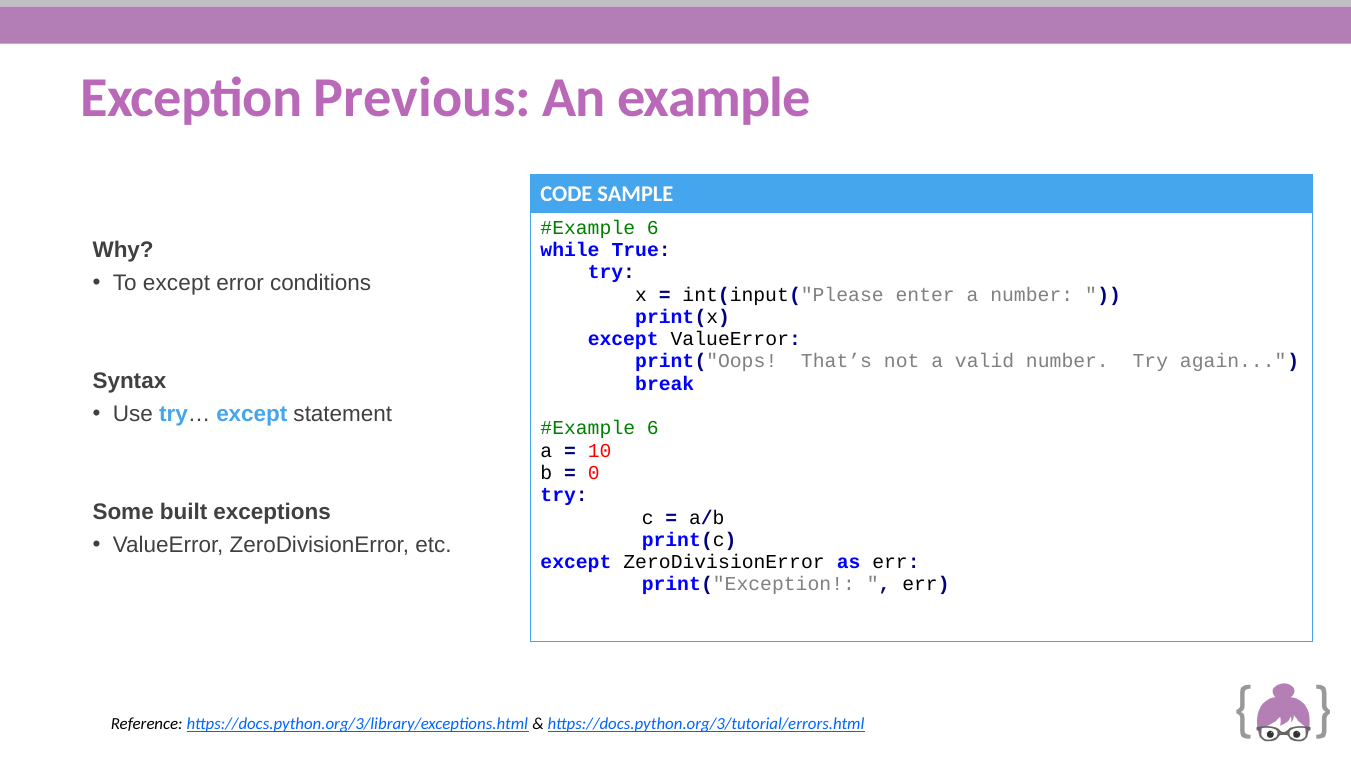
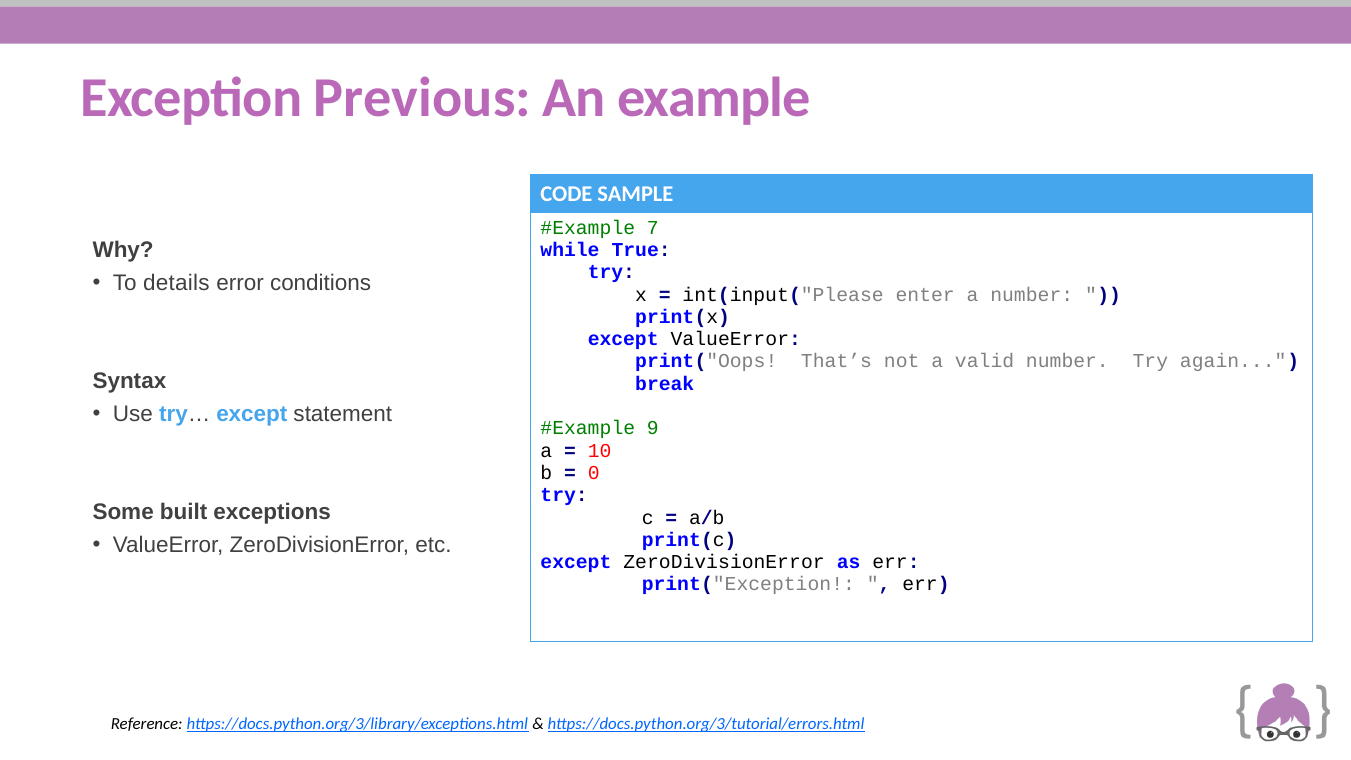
6 at (653, 228): 6 -> 7
To except: except -> details
6 at (653, 428): 6 -> 9
